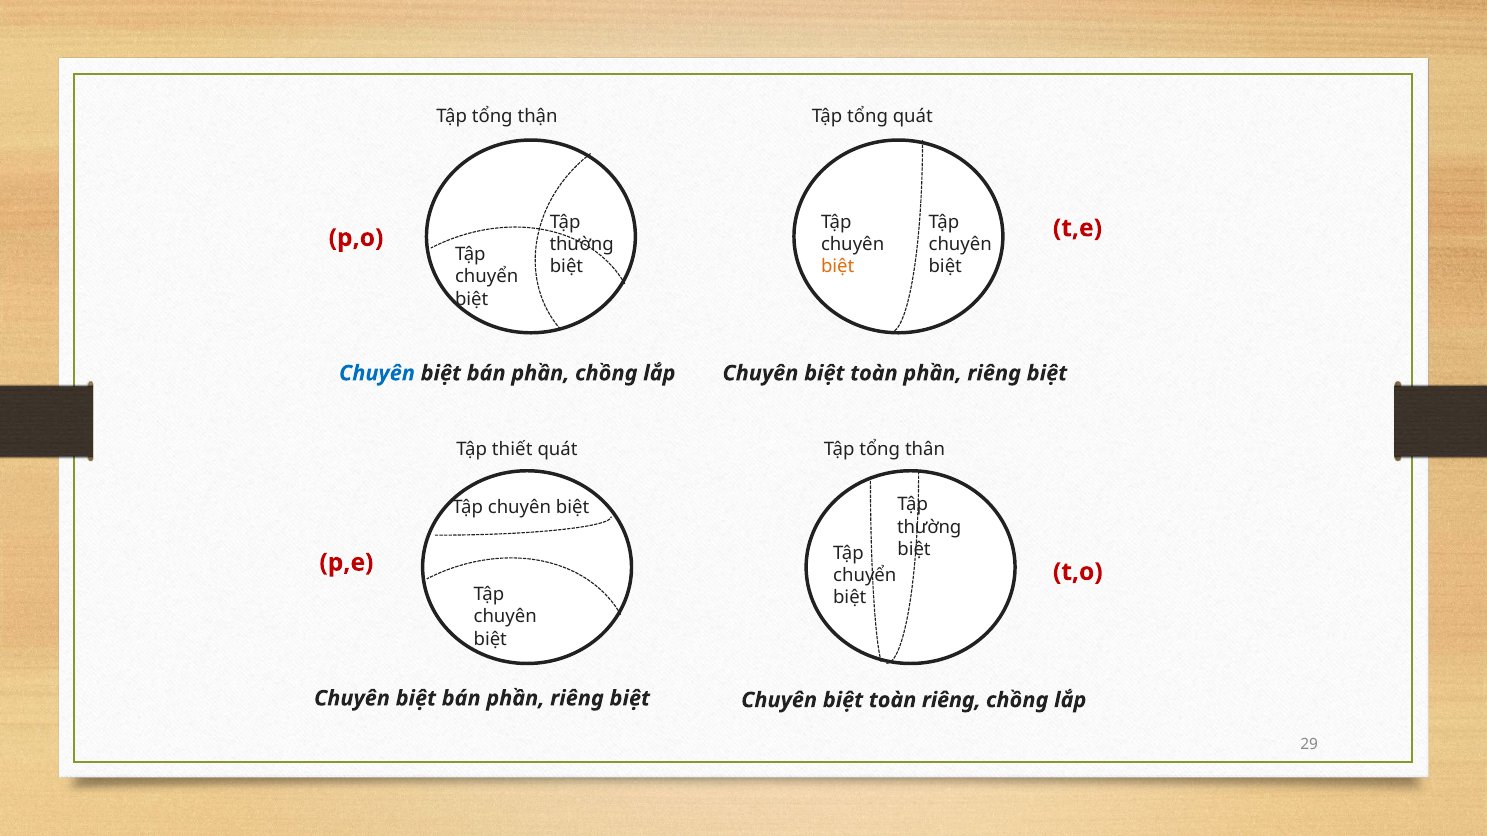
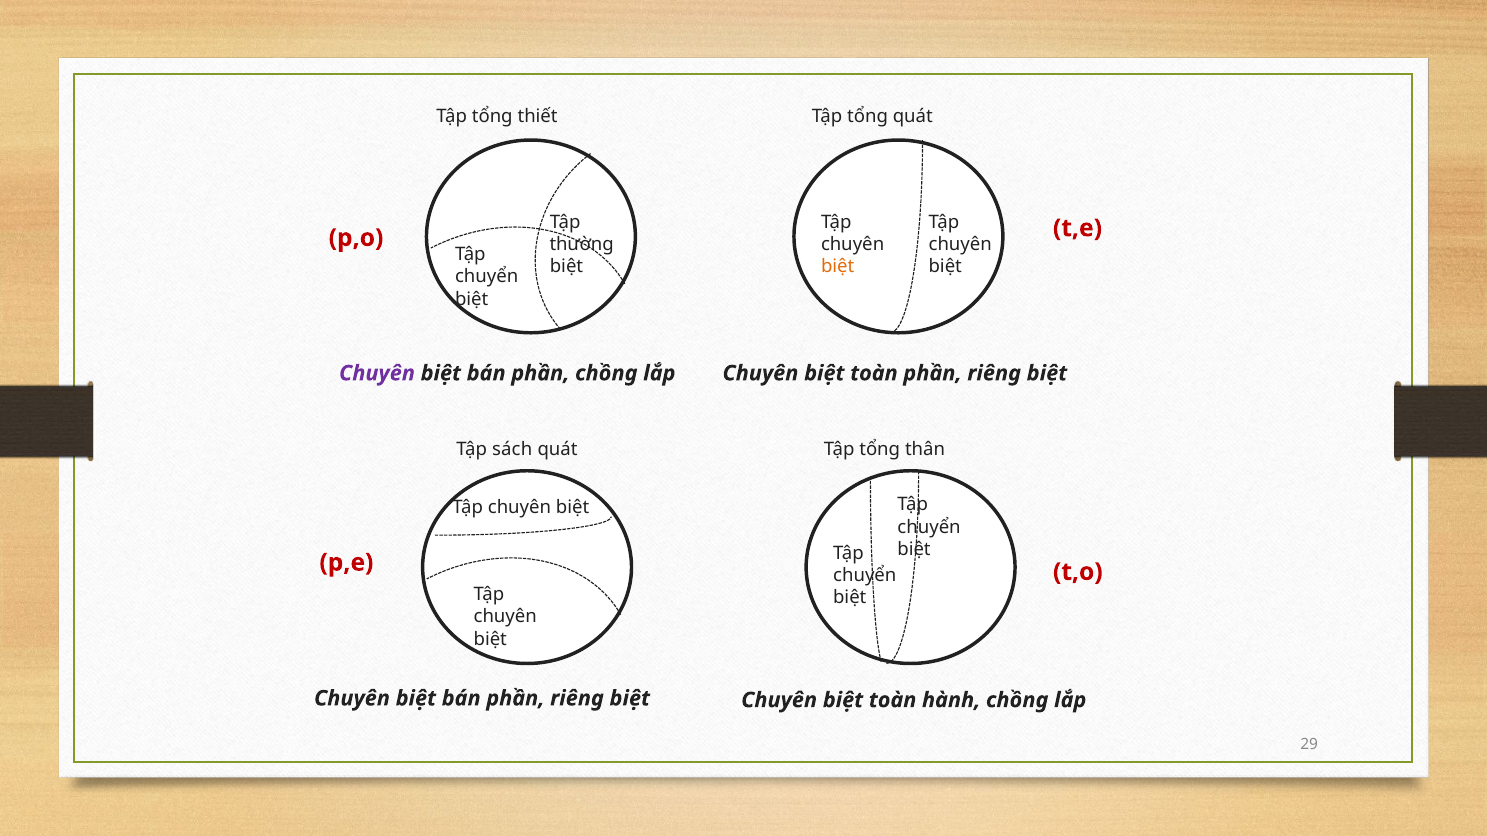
thận: thận -> thiết
Chuyên at (377, 373) colour: blue -> purple
thiết: thiết -> sách
thường at (929, 527): thường -> chuyển
toàn riêng: riêng -> hành
